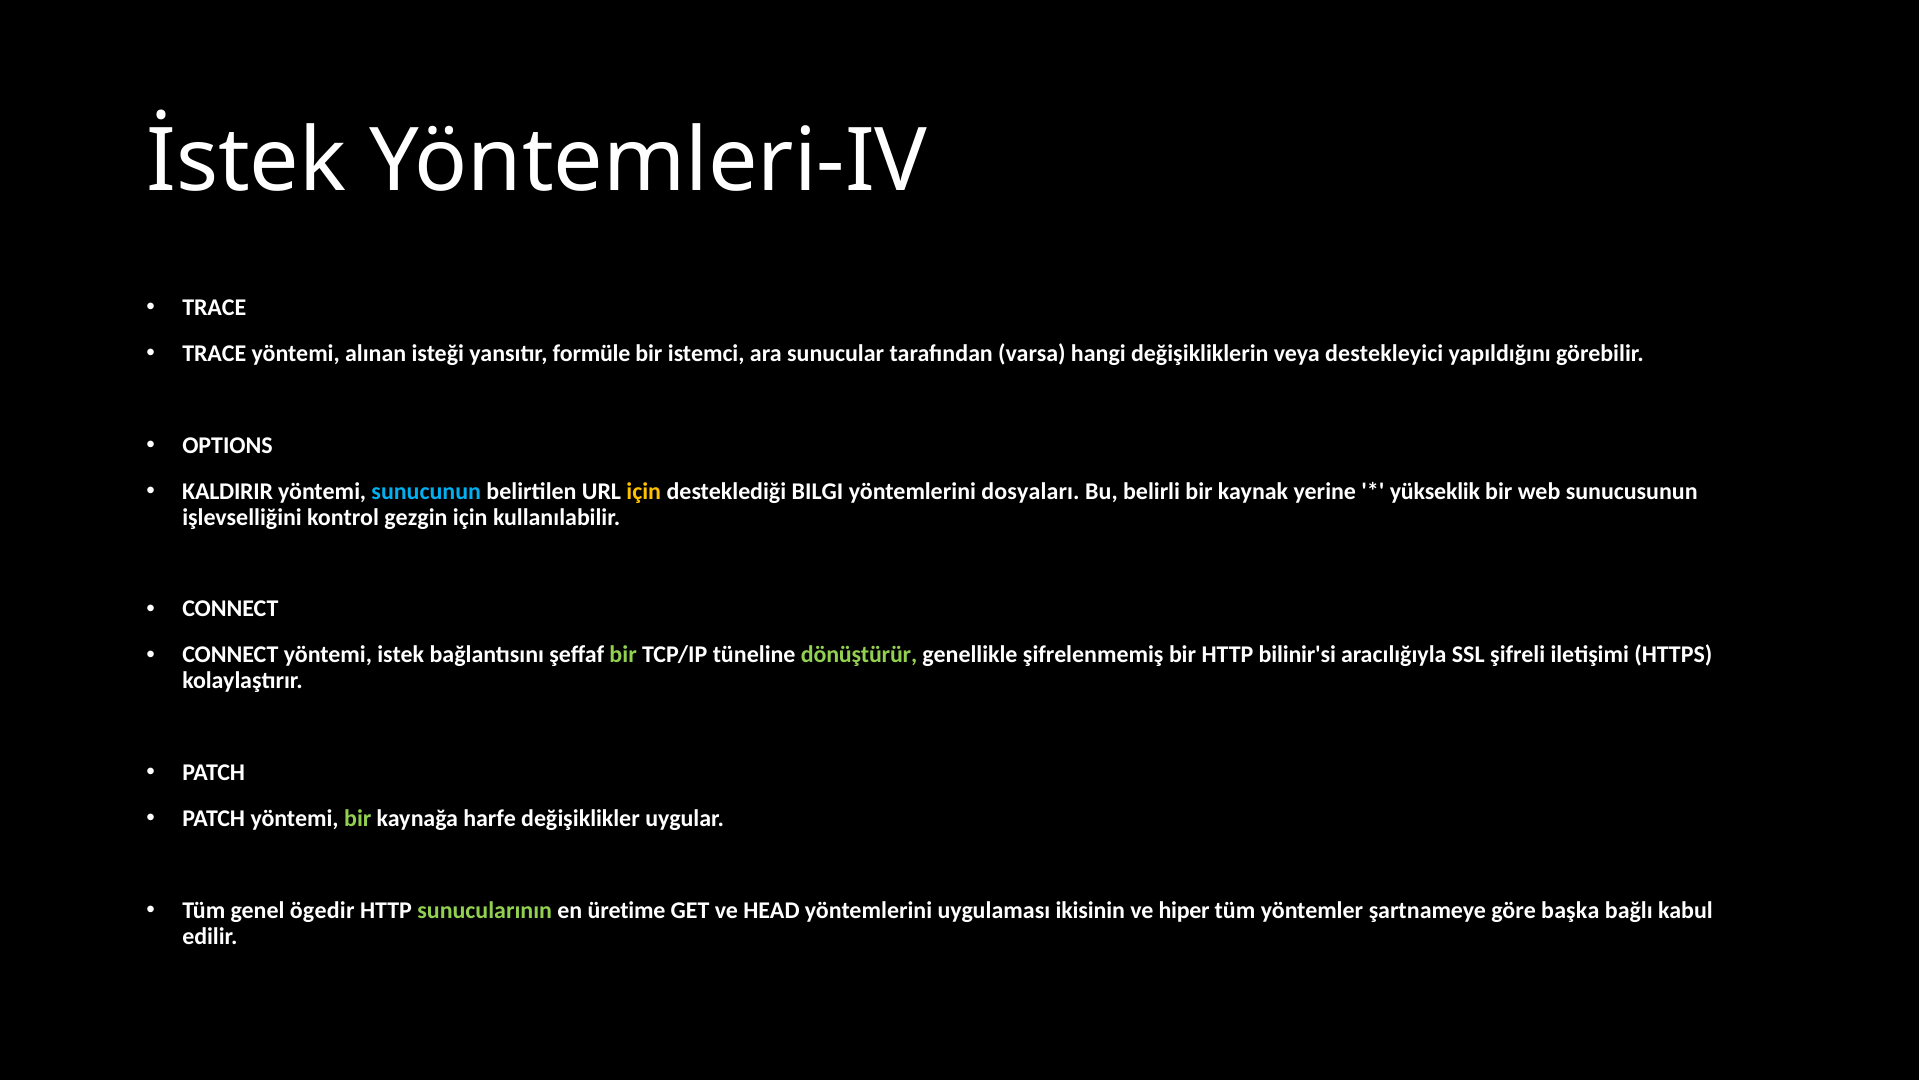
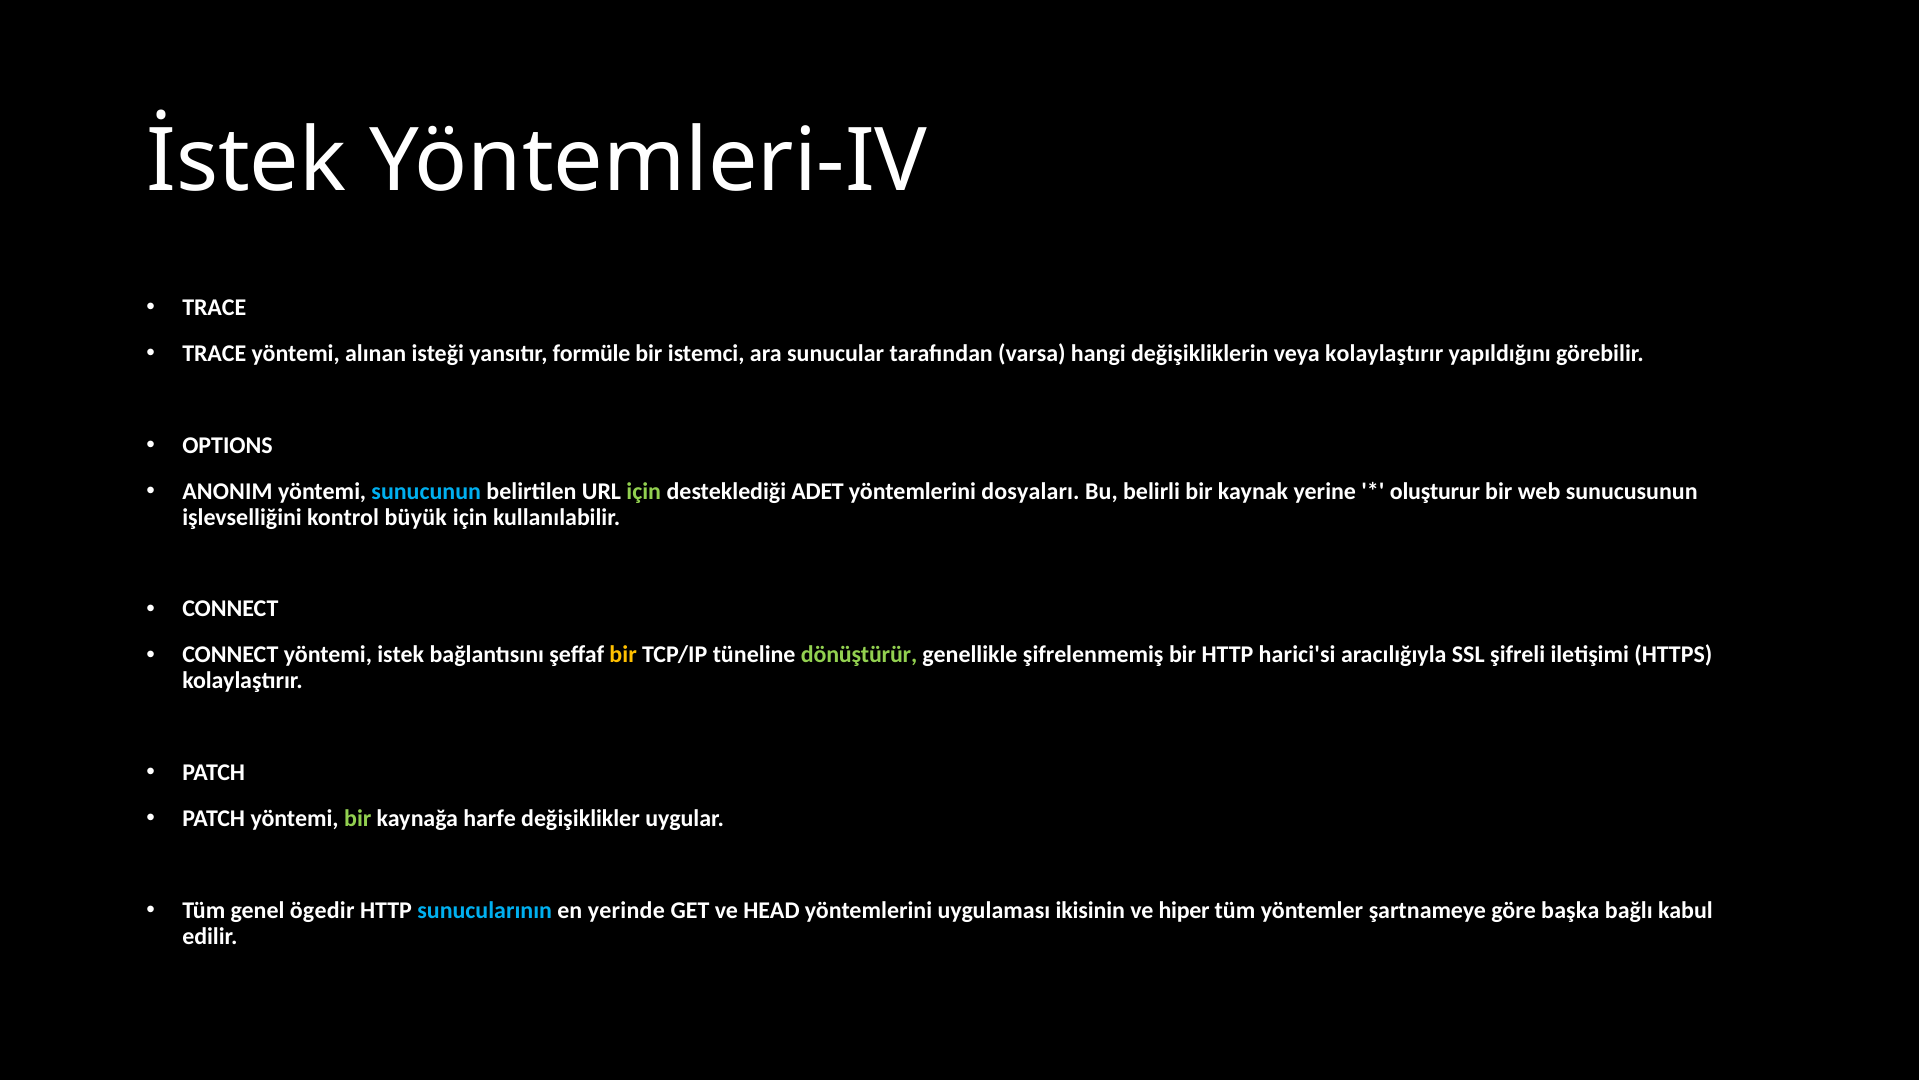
veya destekleyici: destekleyici -> kolaylaştırır
KALDIRIR: KALDIRIR -> ANONIM
için at (644, 491) colour: yellow -> light green
BILGI: BILGI -> ADET
yükseklik: yükseklik -> oluşturur
gezgin: gezgin -> büyük
bir at (623, 655) colour: light green -> yellow
bilinir'si: bilinir'si -> harici'si
sunucularının colour: light green -> light blue
üretime: üretime -> yerinde
